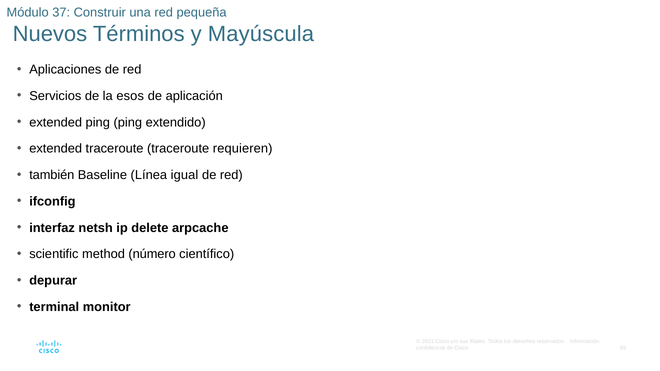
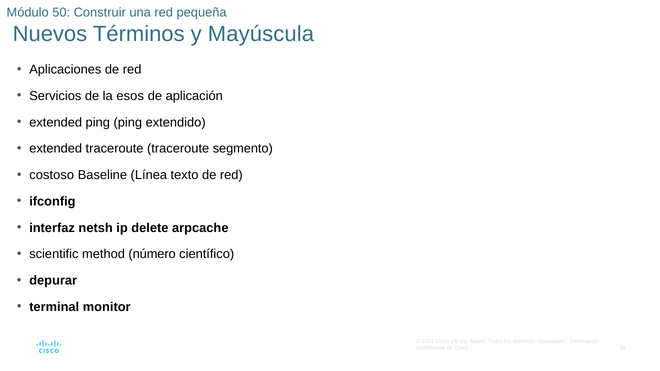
37: 37 -> 50
requieren: requieren -> segmento
también: también -> costoso
igual: igual -> texto
